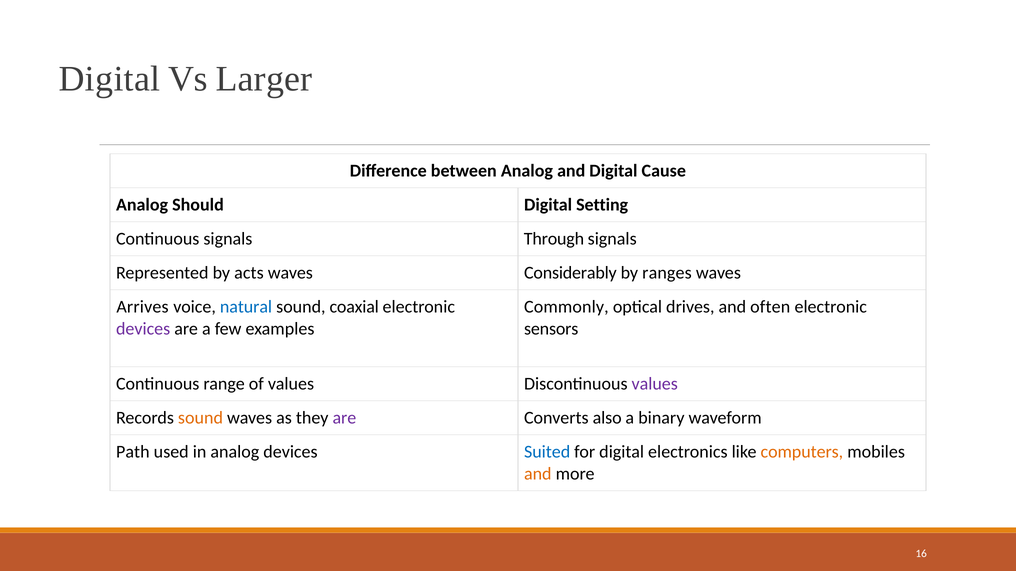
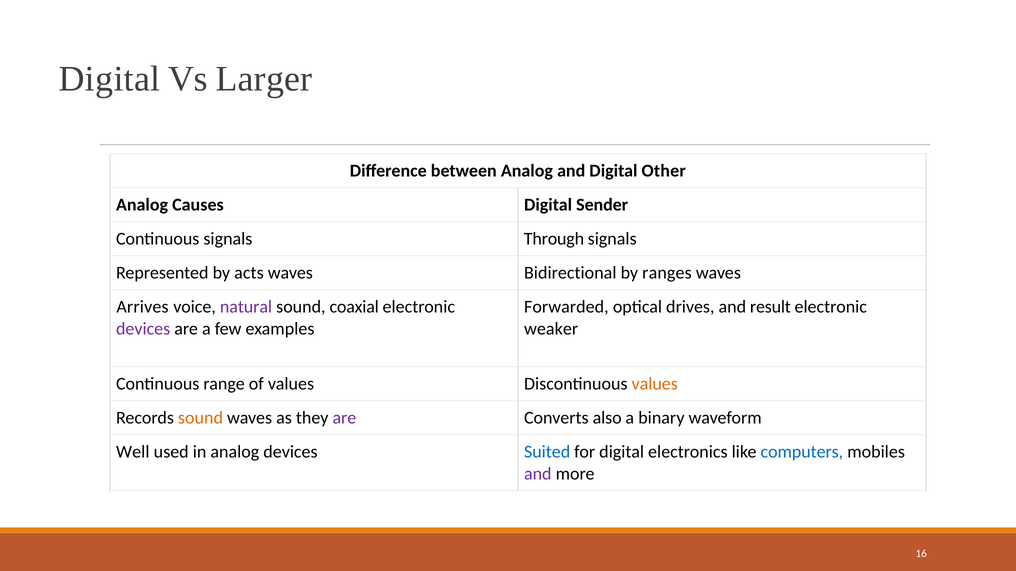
Cause: Cause -> Other
Should: Should -> Causes
Setting: Setting -> Sender
Considerably: Considerably -> Bidirectional
natural colour: blue -> purple
Commonly: Commonly -> Forwarded
often: often -> result
sensors: sensors -> weaker
values at (655, 384) colour: purple -> orange
Path: Path -> Well
computers colour: orange -> blue
and at (538, 474) colour: orange -> purple
